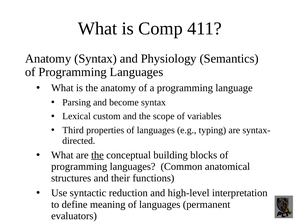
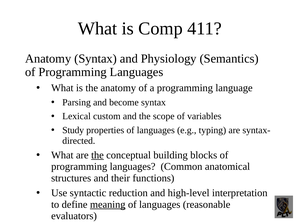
Third: Third -> Study
meaning underline: none -> present
permanent: permanent -> reasonable
